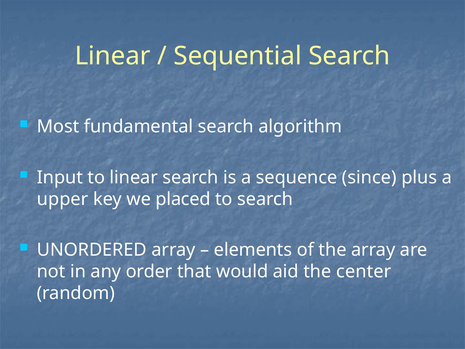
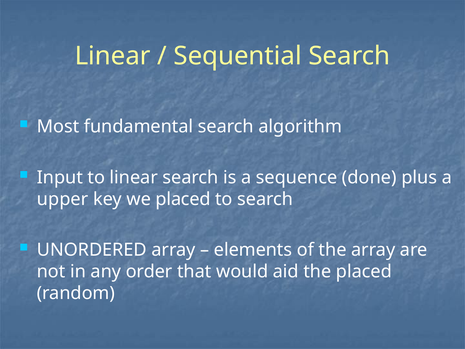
since: since -> done
the center: center -> placed
